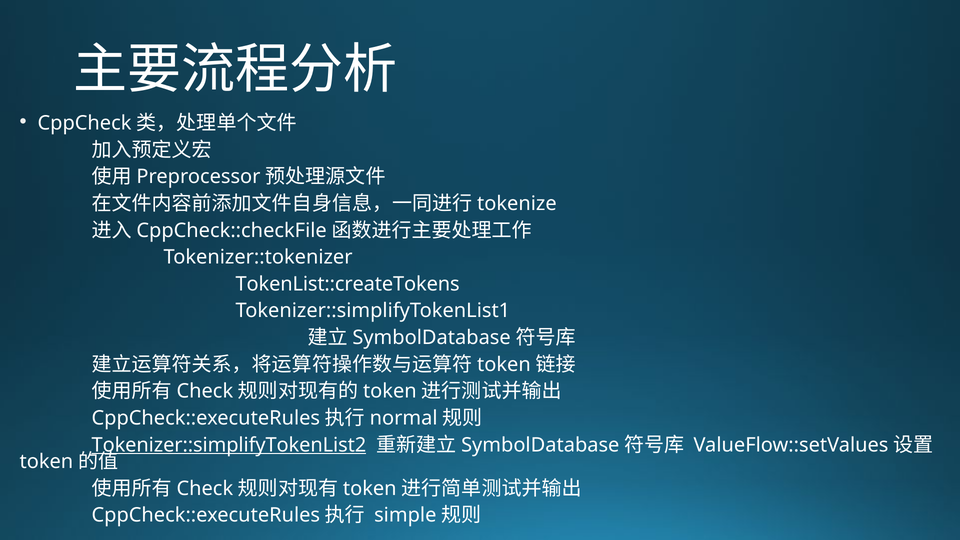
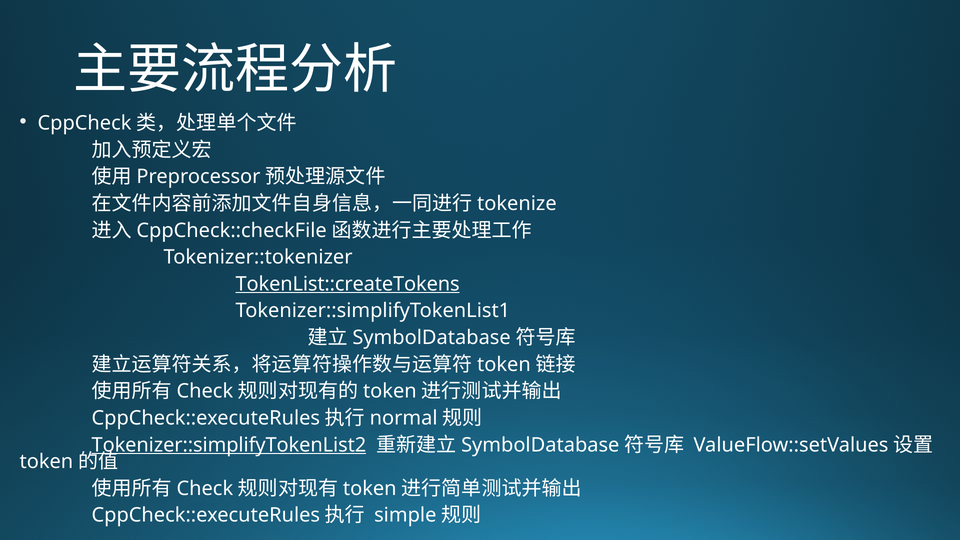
TokenList::createTokens underline: none -> present
